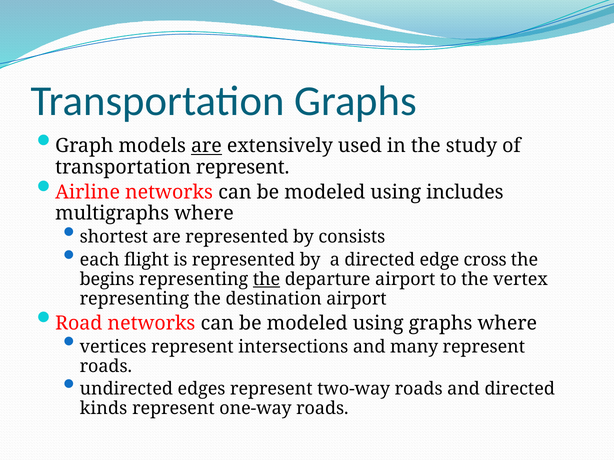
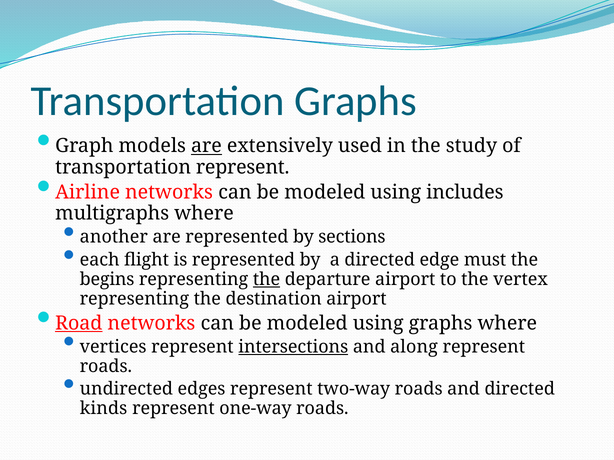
shortest: shortest -> another
consists: consists -> sections
cross: cross -> must
Road underline: none -> present
intersections underline: none -> present
many: many -> along
